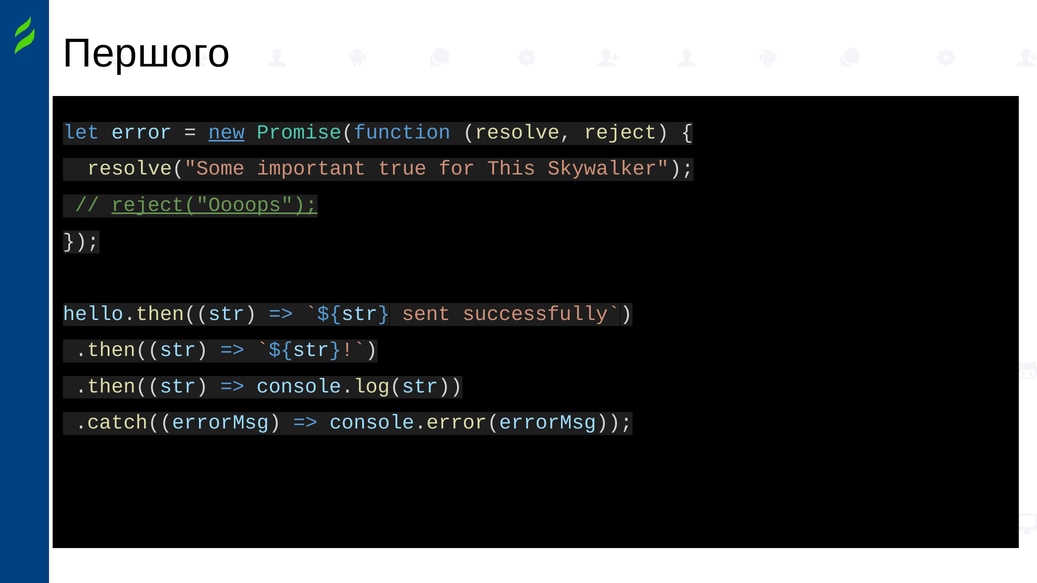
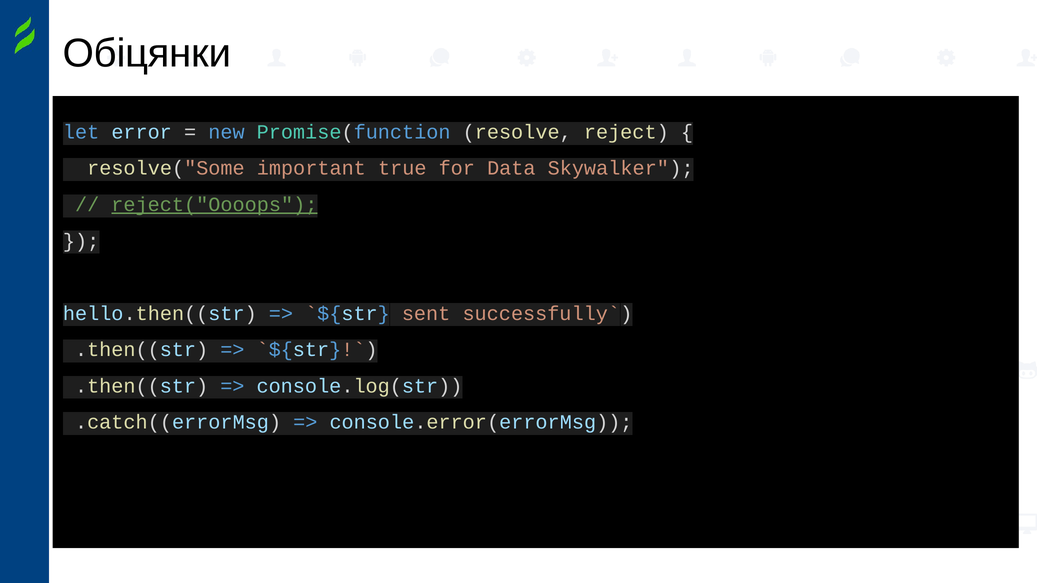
Першого: Першого -> Обіцянки
new underline: present -> none
This: This -> Data
